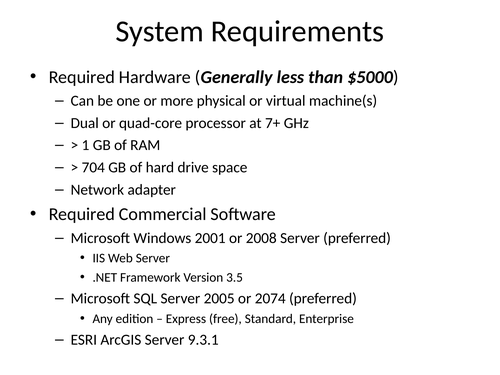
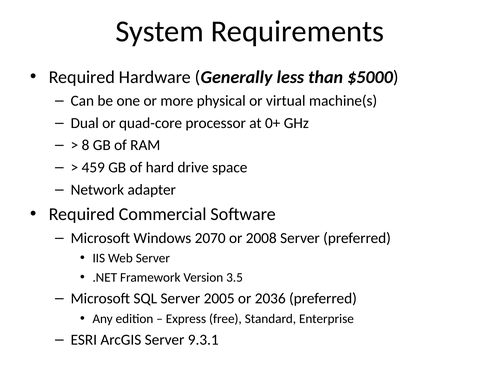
7+: 7+ -> 0+
1: 1 -> 8
704: 704 -> 459
2001: 2001 -> 2070
2074: 2074 -> 2036
